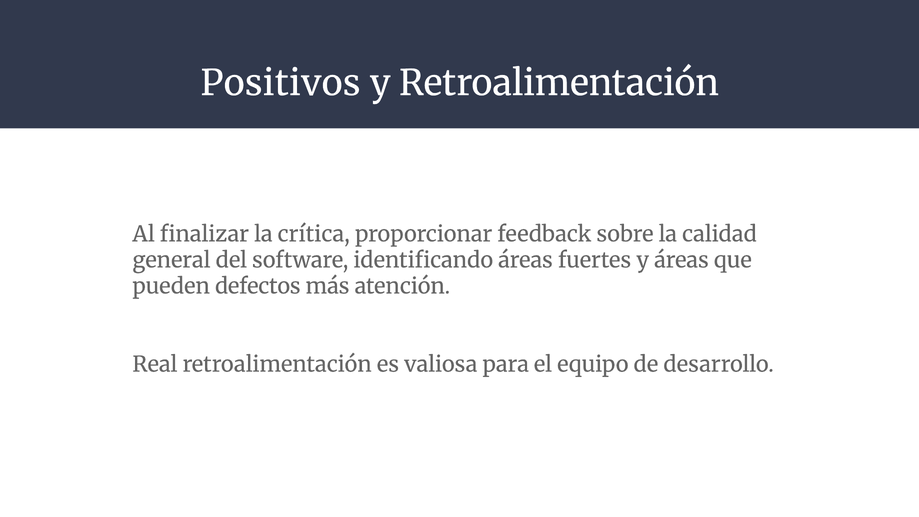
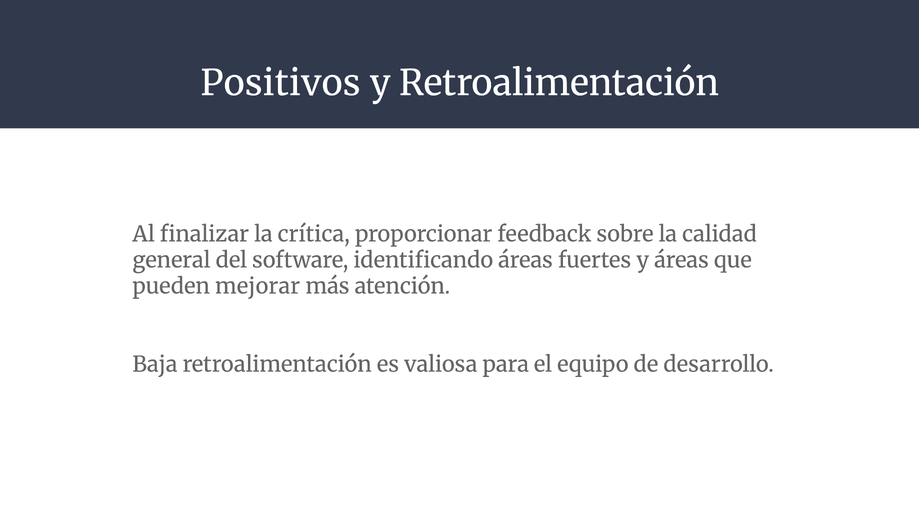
defectos: defectos -> mejorar
Real: Real -> Baja
